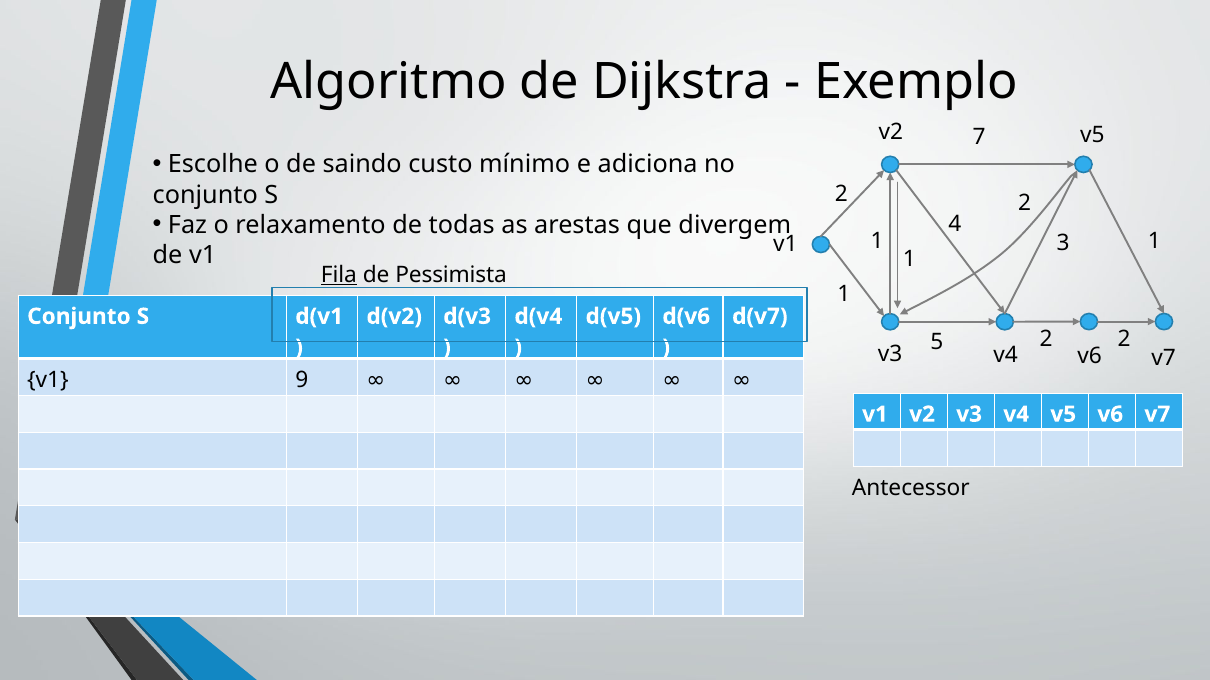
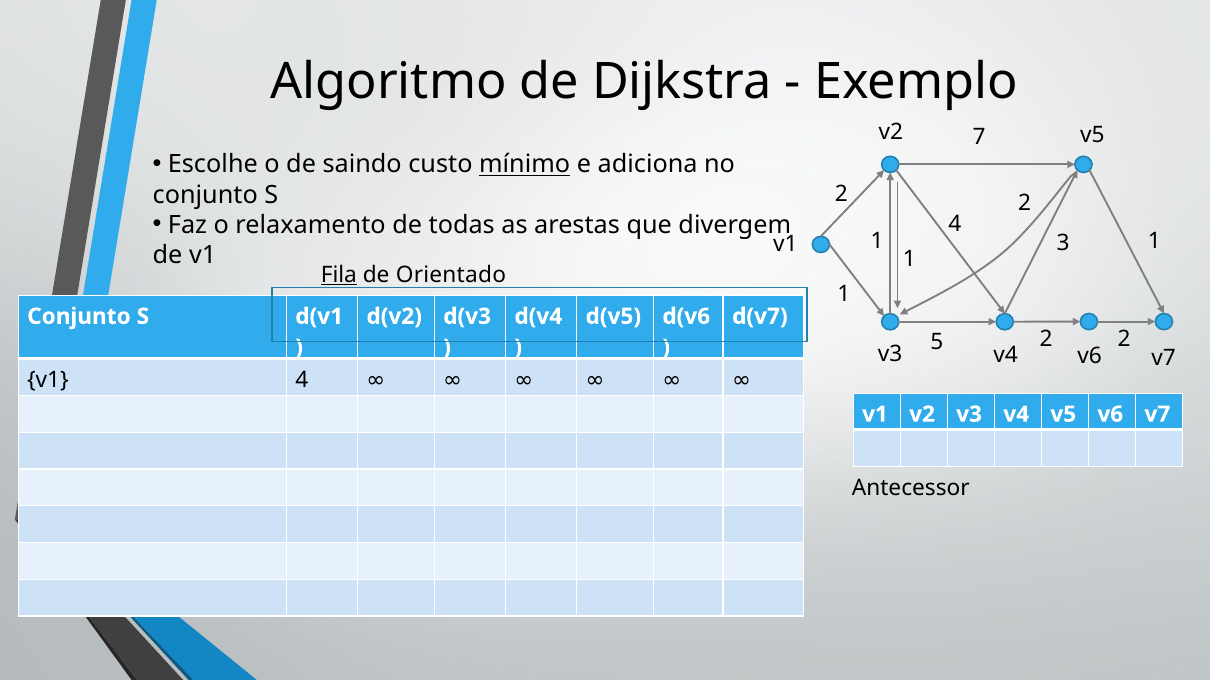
mínimo underline: none -> present
Pessimista: Pessimista -> Orientado
v1 9: 9 -> 4
